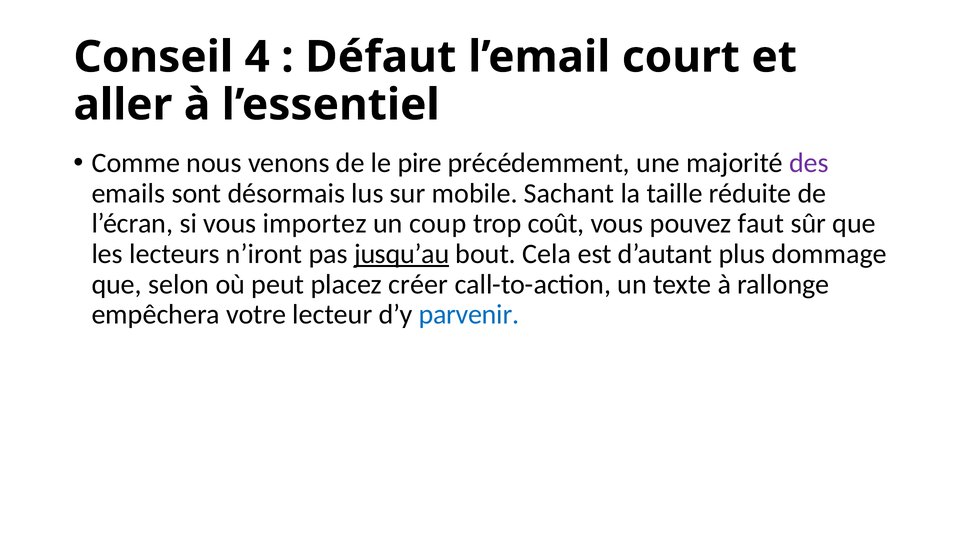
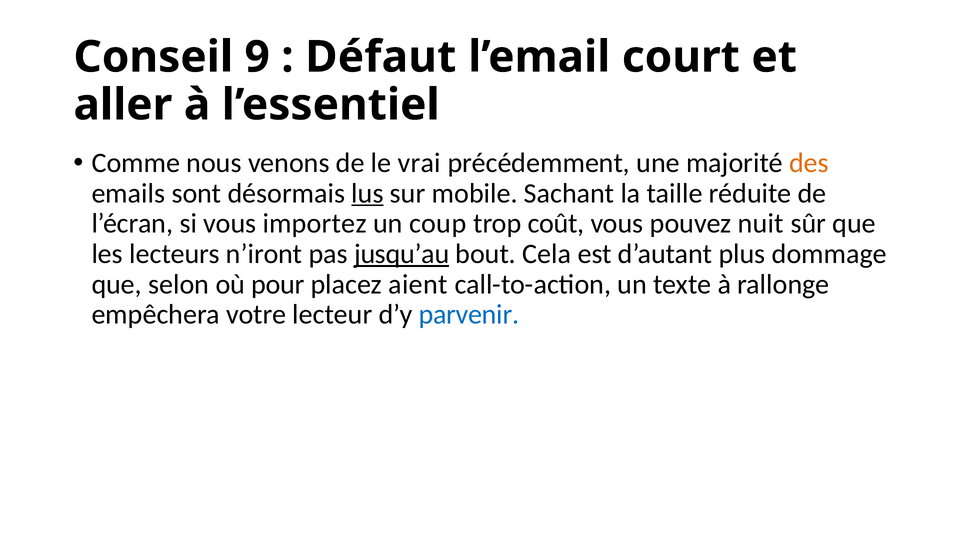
4: 4 -> 9
pire: pire -> vrai
des colour: purple -> orange
lus underline: none -> present
faut: faut -> nuit
peut: peut -> pour
créer: créer -> aient
